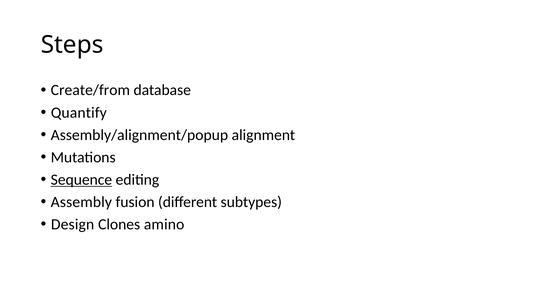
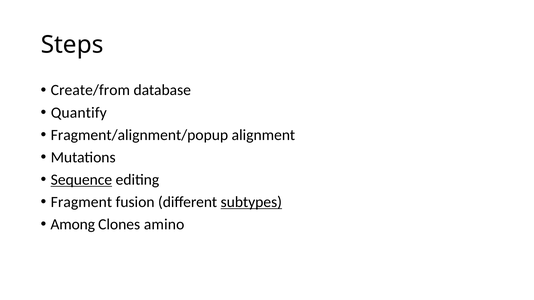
Assembly/alignment/popup: Assembly/alignment/popup -> Fragment/alignment/popup
Assembly: Assembly -> Fragment
subtypes underline: none -> present
Design: Design -> Among
